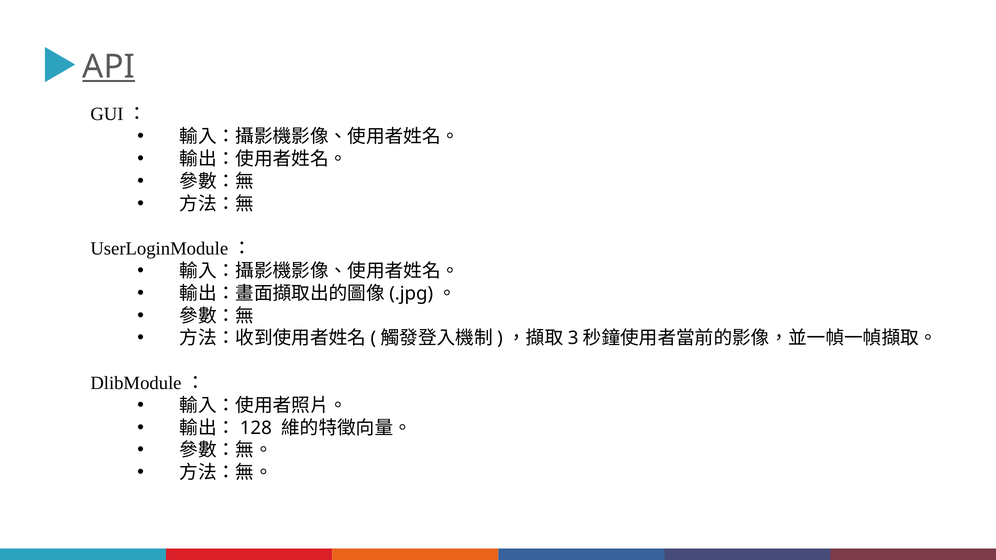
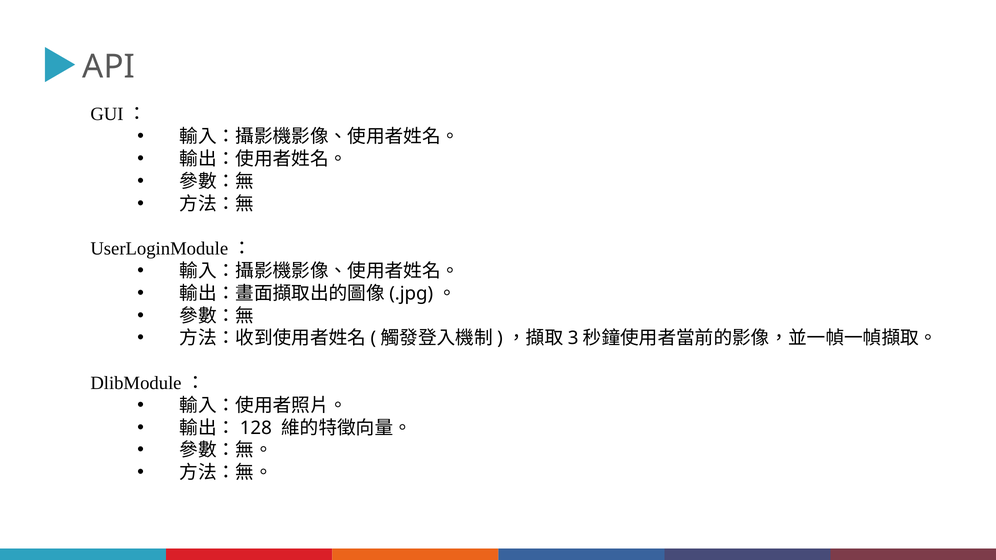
API underline: present -> none
